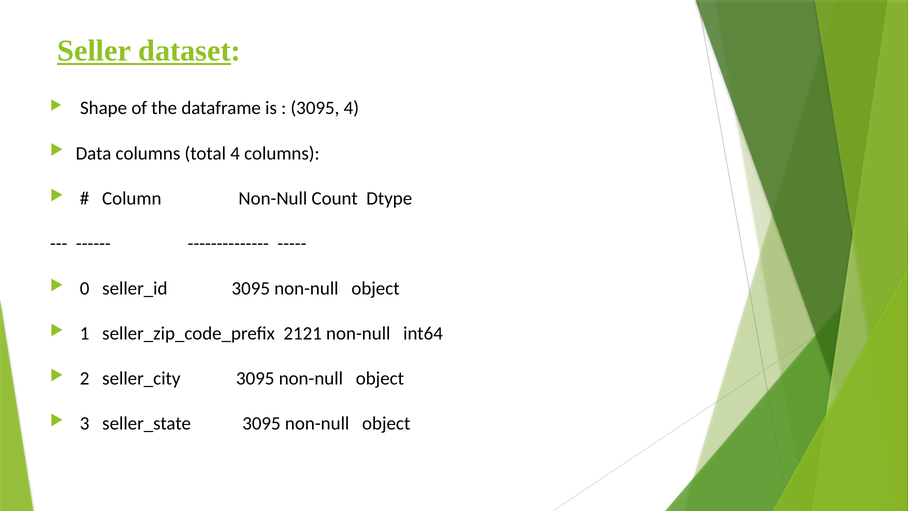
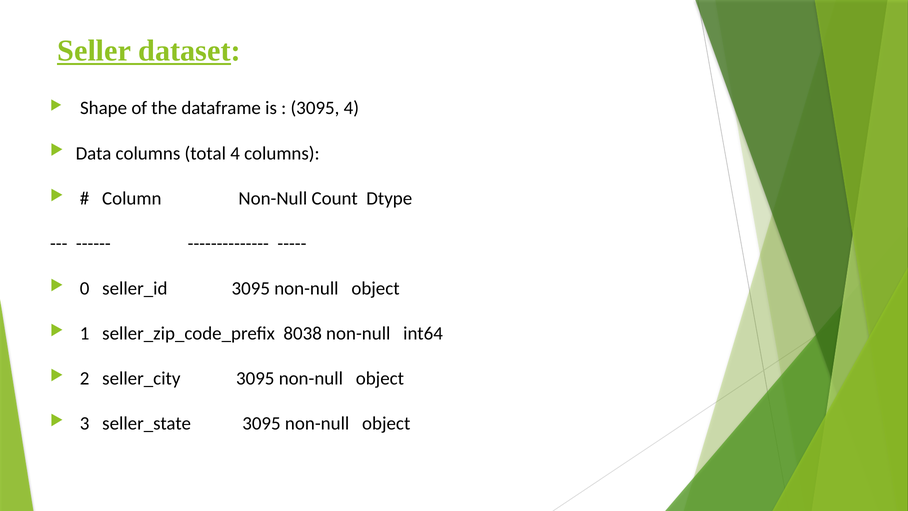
2121: 2121 -> 8038
